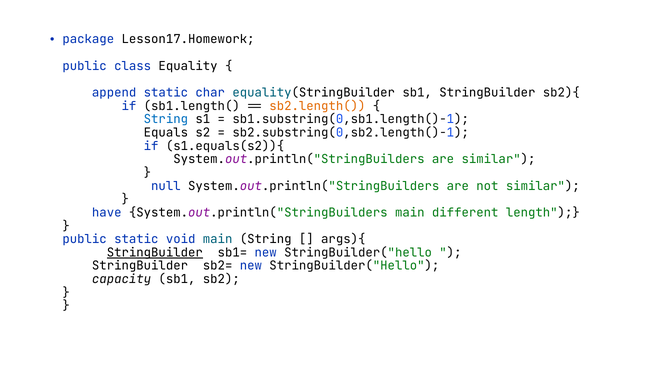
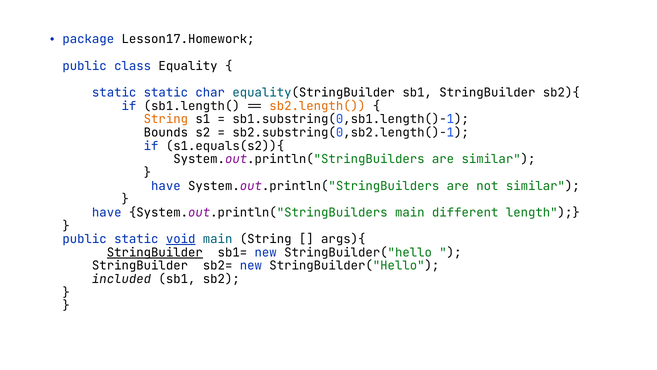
append at (114, 93): append -> static
String at (166, 119) colour: blue -> orange
Equals: Equals -> Bounds
null at (166, 186): null -> have
void underline: none -> present
capacity: capacity -> included
